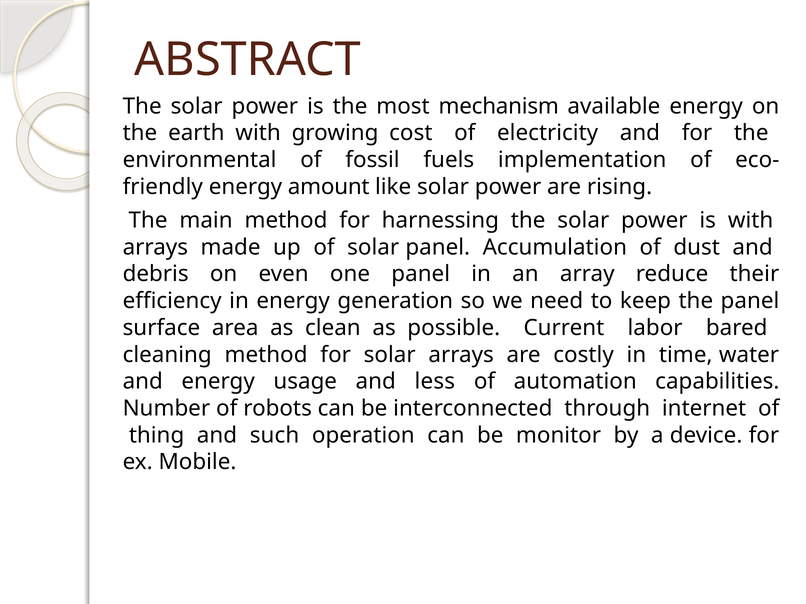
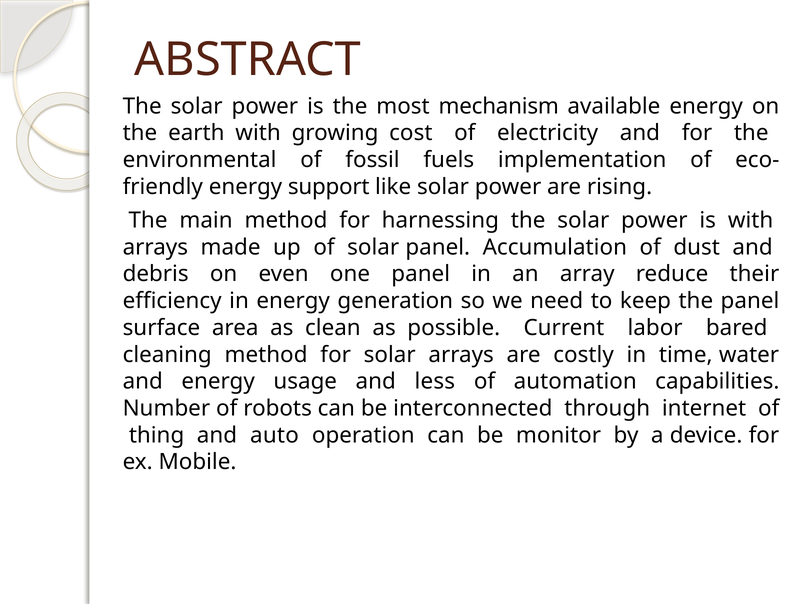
amount: amount -> support
such: such -> auto
